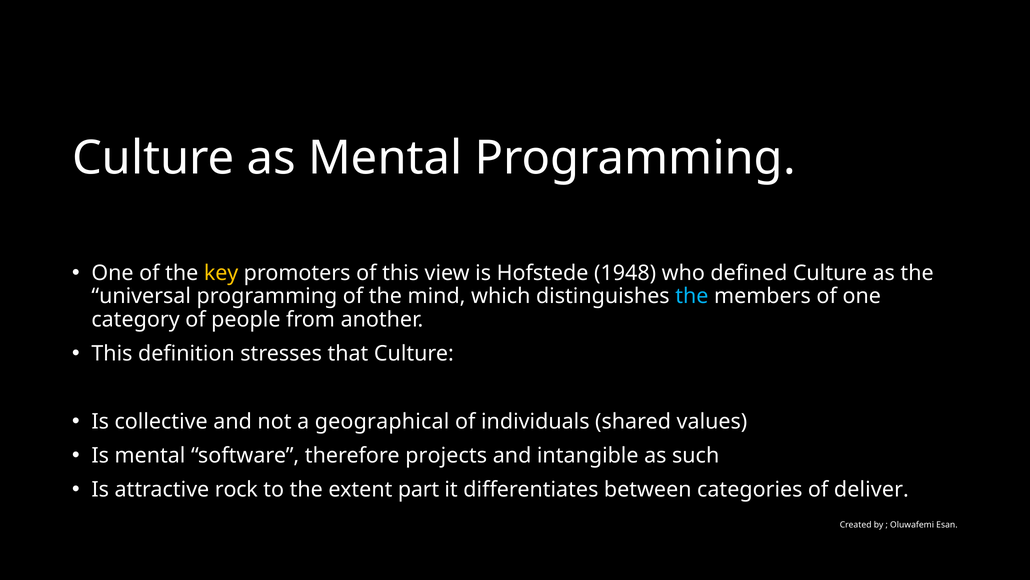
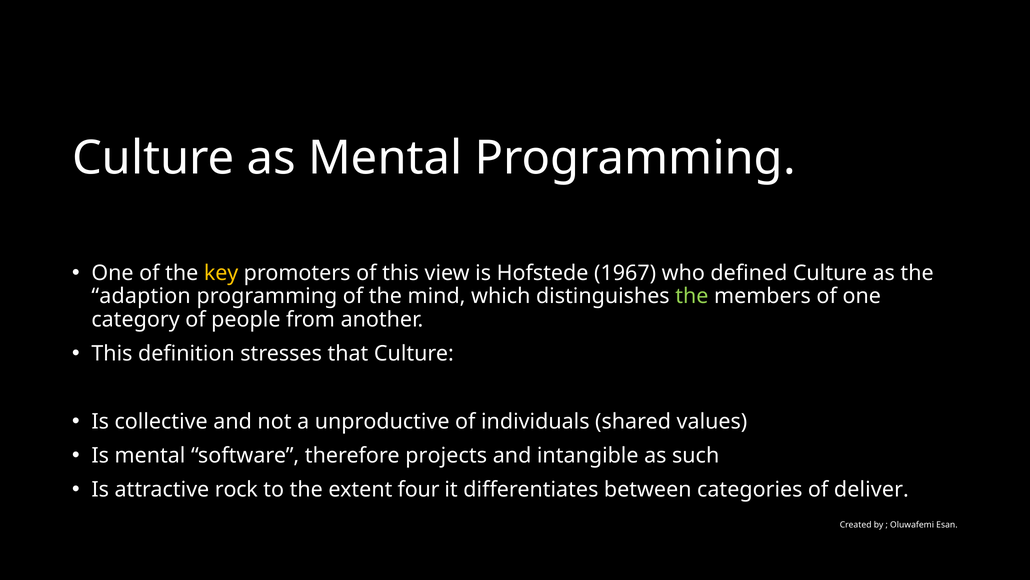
1948: 1948 -> 1967
universal: universal -> adaption
the at (692, 296) colour: light blue -> light green
geographical: geographical -> unproductive
part: part -> four
